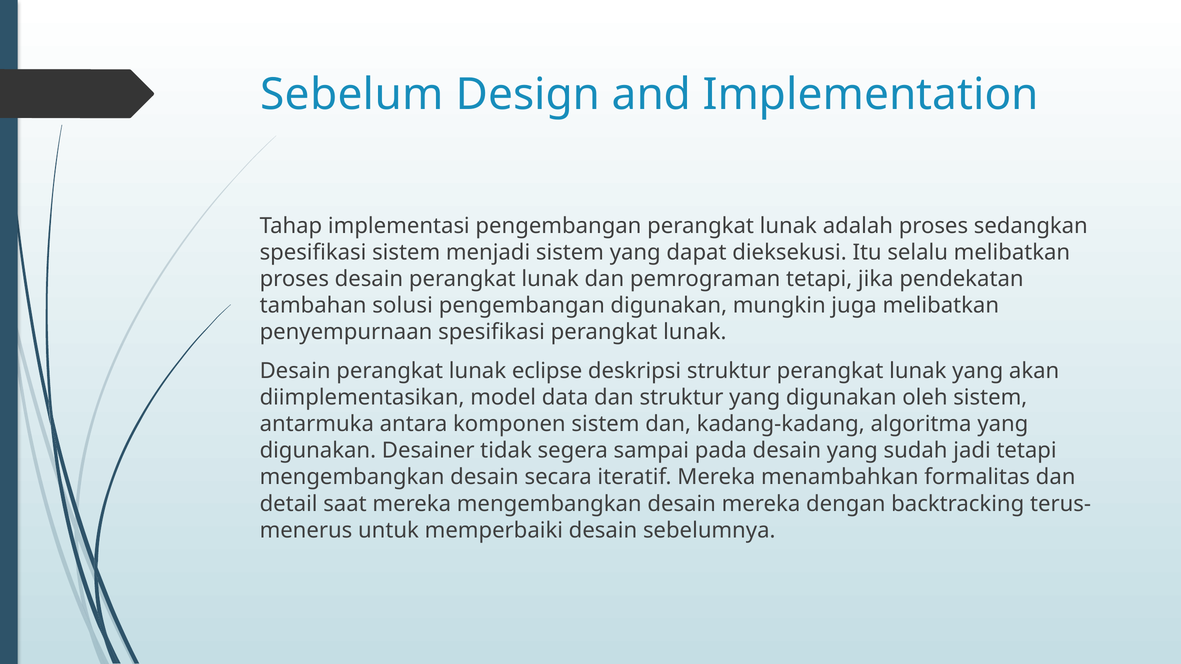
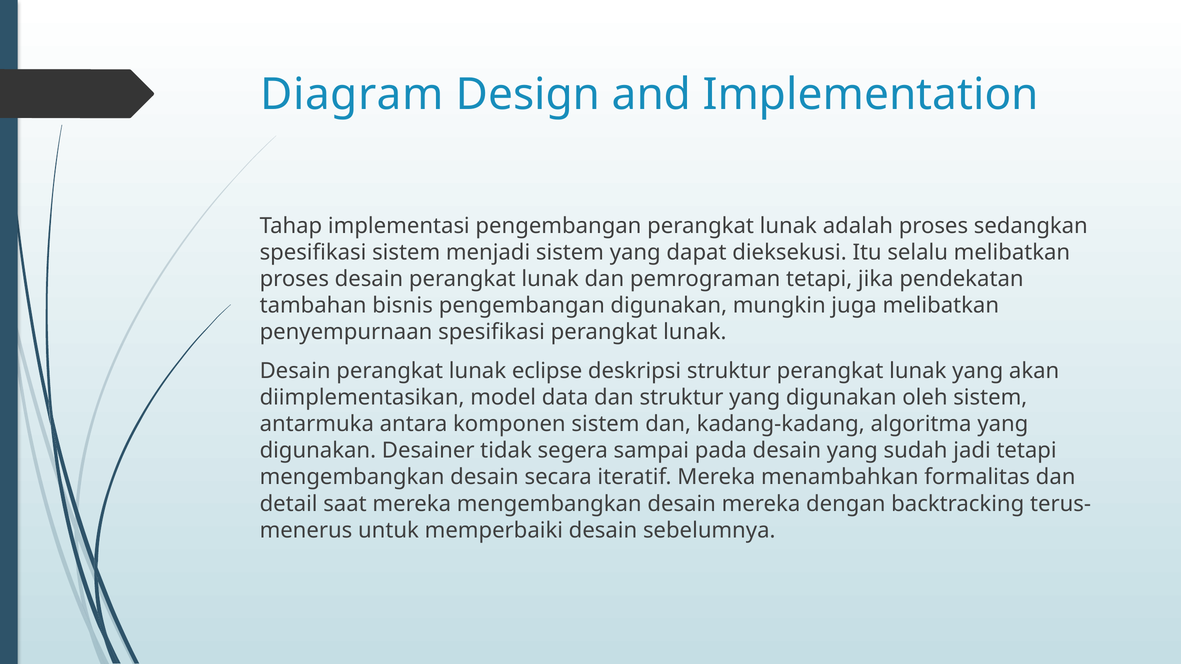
Sebelum: Sebelum -> Diagram
solusi: solusi -> bisnis
